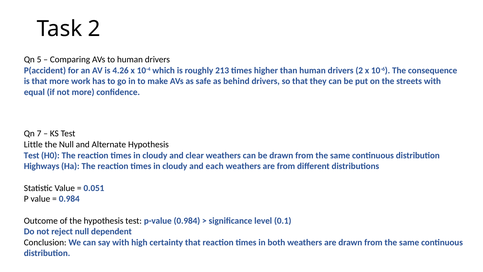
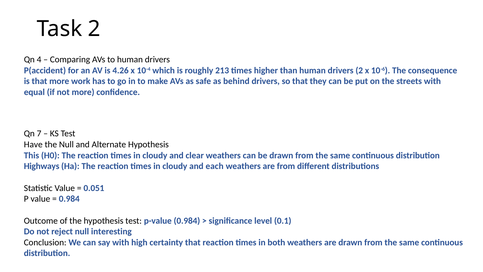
5: 5 -> 4
Little: Little -> Have
Test at (32, 155): Test -> This
dependent: dependent -> interesting
